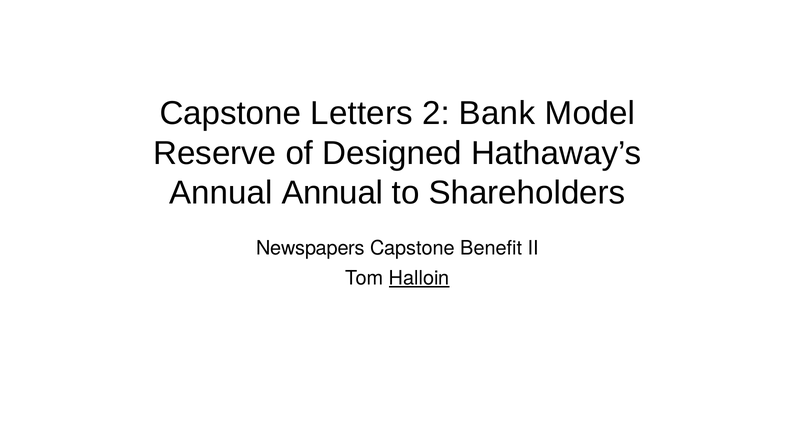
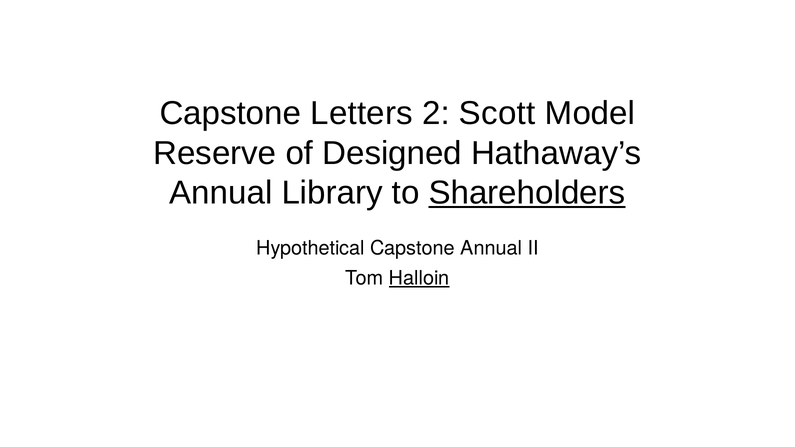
Bank: Bank -> Scott
Annual Annual: Annual -> Library
Shareholders underline: none -> present
Newspapers: Newspapers -> Hypothetical
Capstone Benefit: Benefit -> Annual
